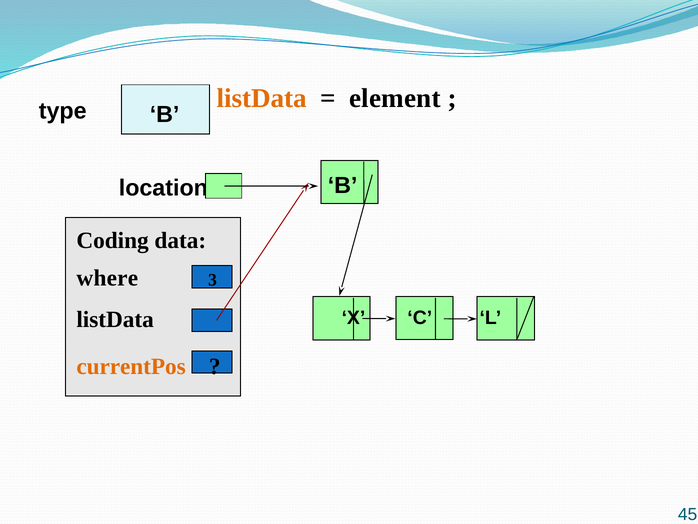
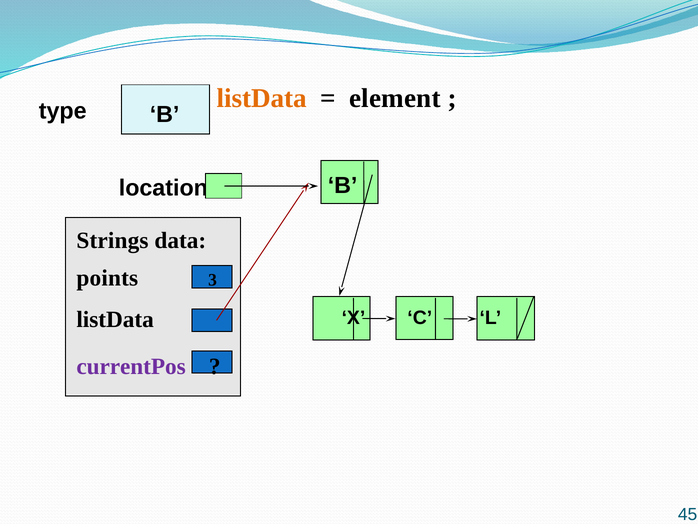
Coding: Coding -> Strings
where: where -> points
currentPos colour: orange -> purple
